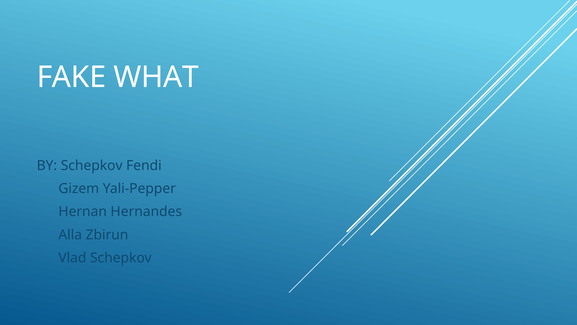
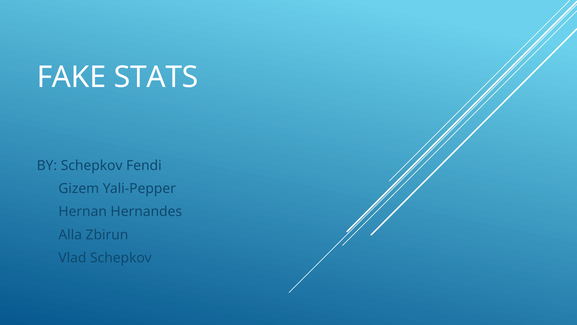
WHAT: WHAT -> STATS
